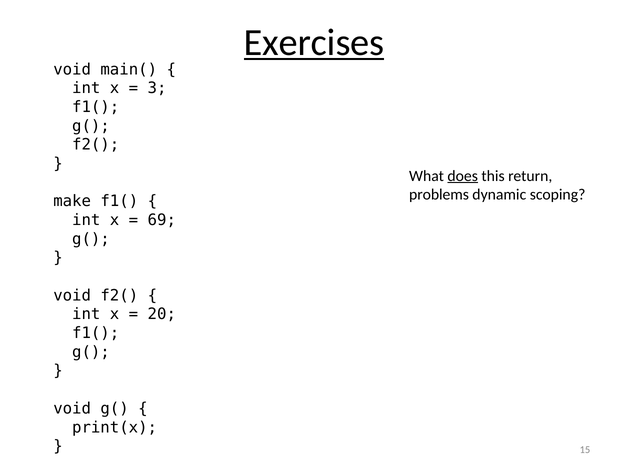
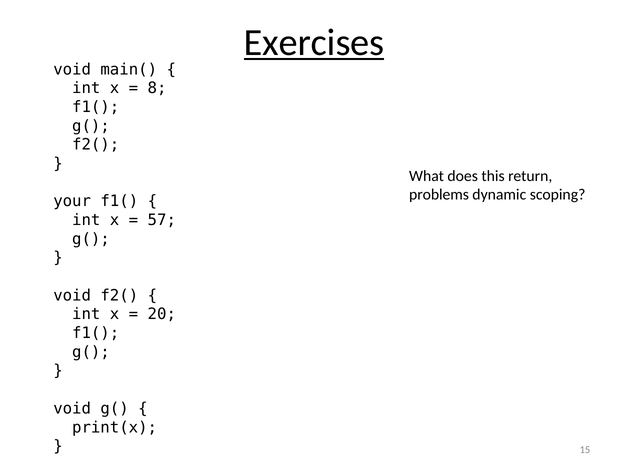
3: 3 -> 8
does underline: present -> none
make: make -> your
69: 69 -> 57
